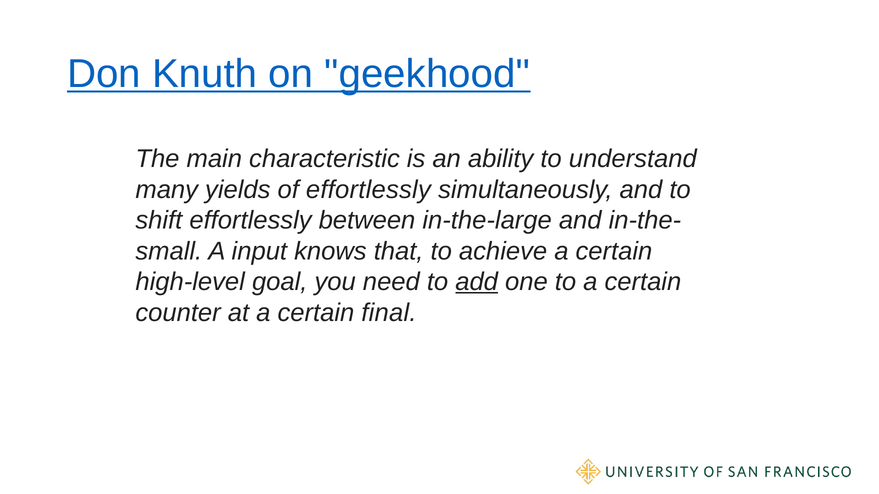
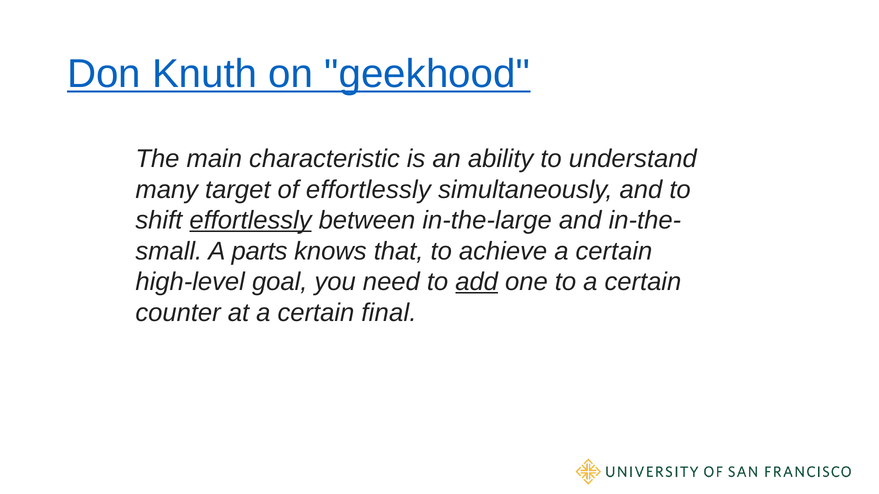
yields: yields -> target
effortlessly at (251, 221) underline: none -> present
input: input -> parts
